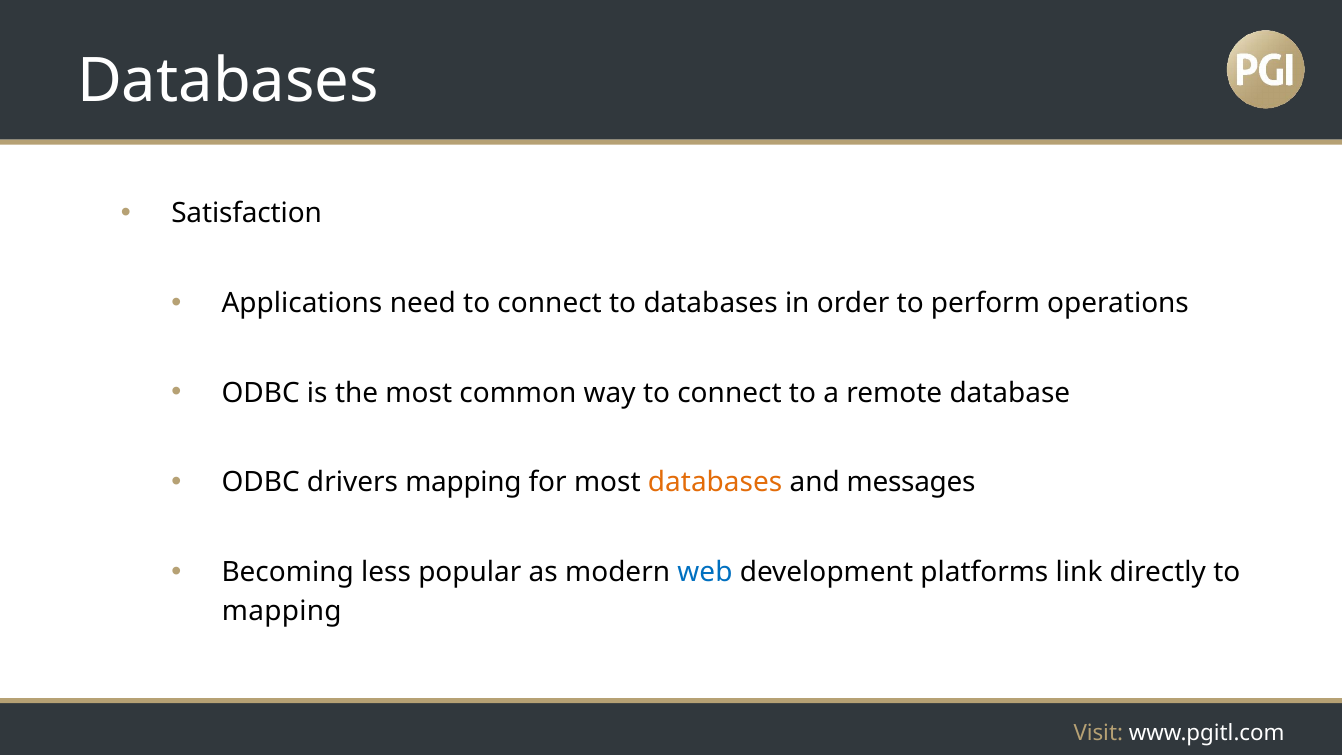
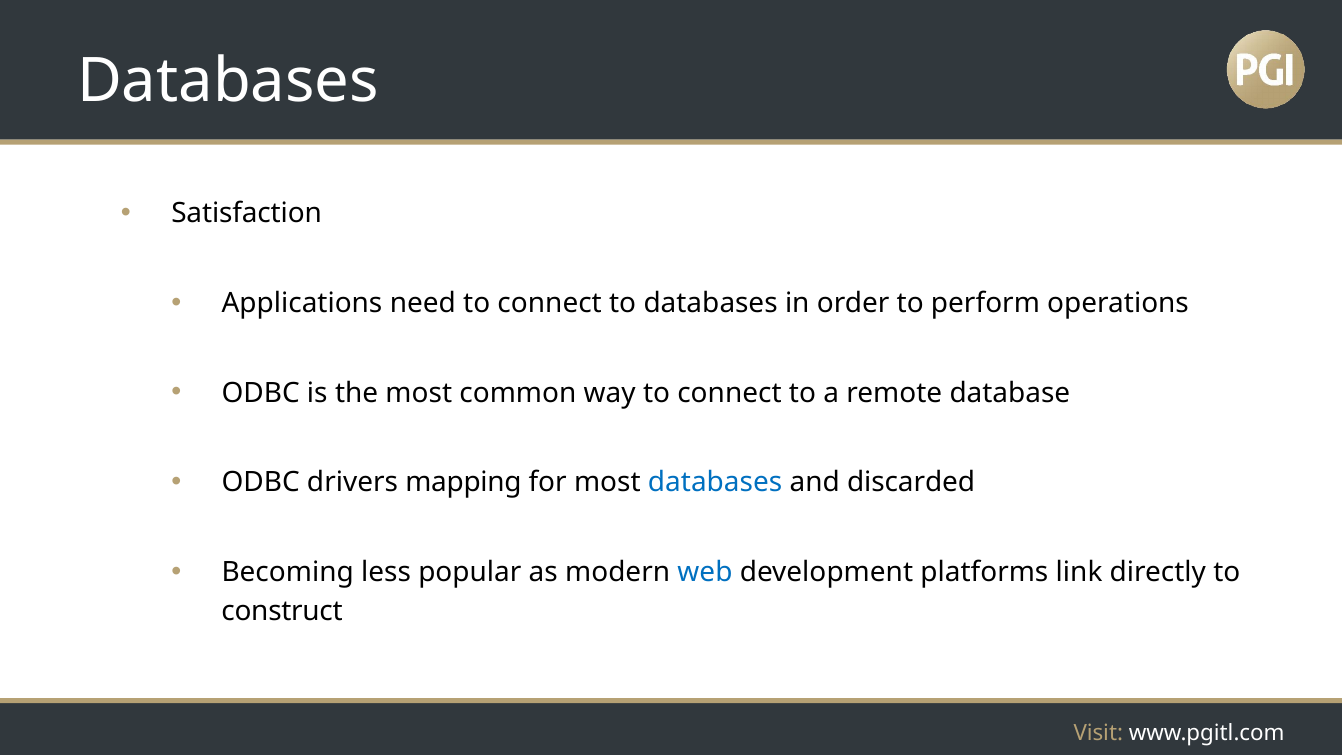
databases at (715, 483) colour: orange -> blue
messages: messages -> discarded
mapping at (282, 611): mapping -> construct
